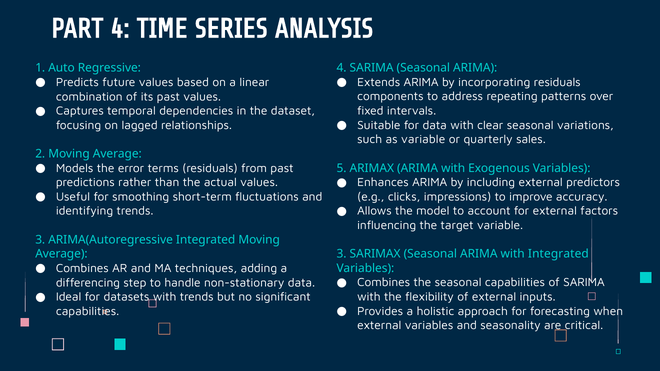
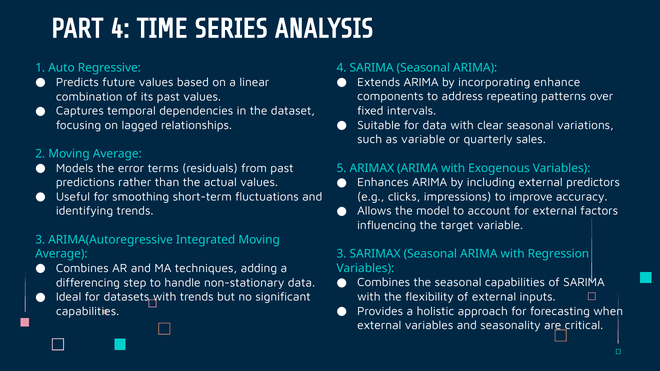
incorporating residuals: residuals -> enhance
with Integrated: Integrated -> Regression
